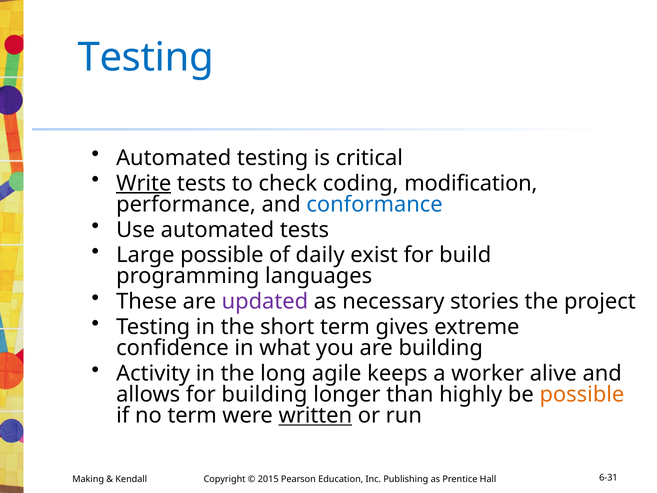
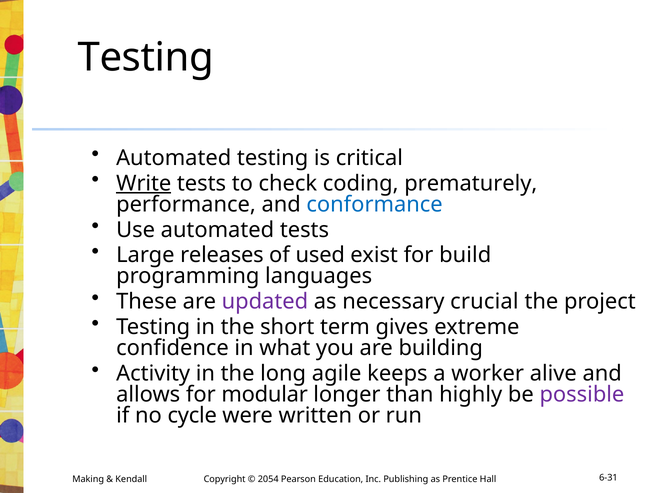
Testing at (146, 58) colour: blue -> black
modification: modification -> prematurely
Large possible: possible -> releases
daily: daily -> used
stories: stories -> crucial
for building: building -> modular
possible at (582, 394) colour: orange -> purple
no term: term -> cycle
written underline: present -> none
2015: 2015 -> 2054
